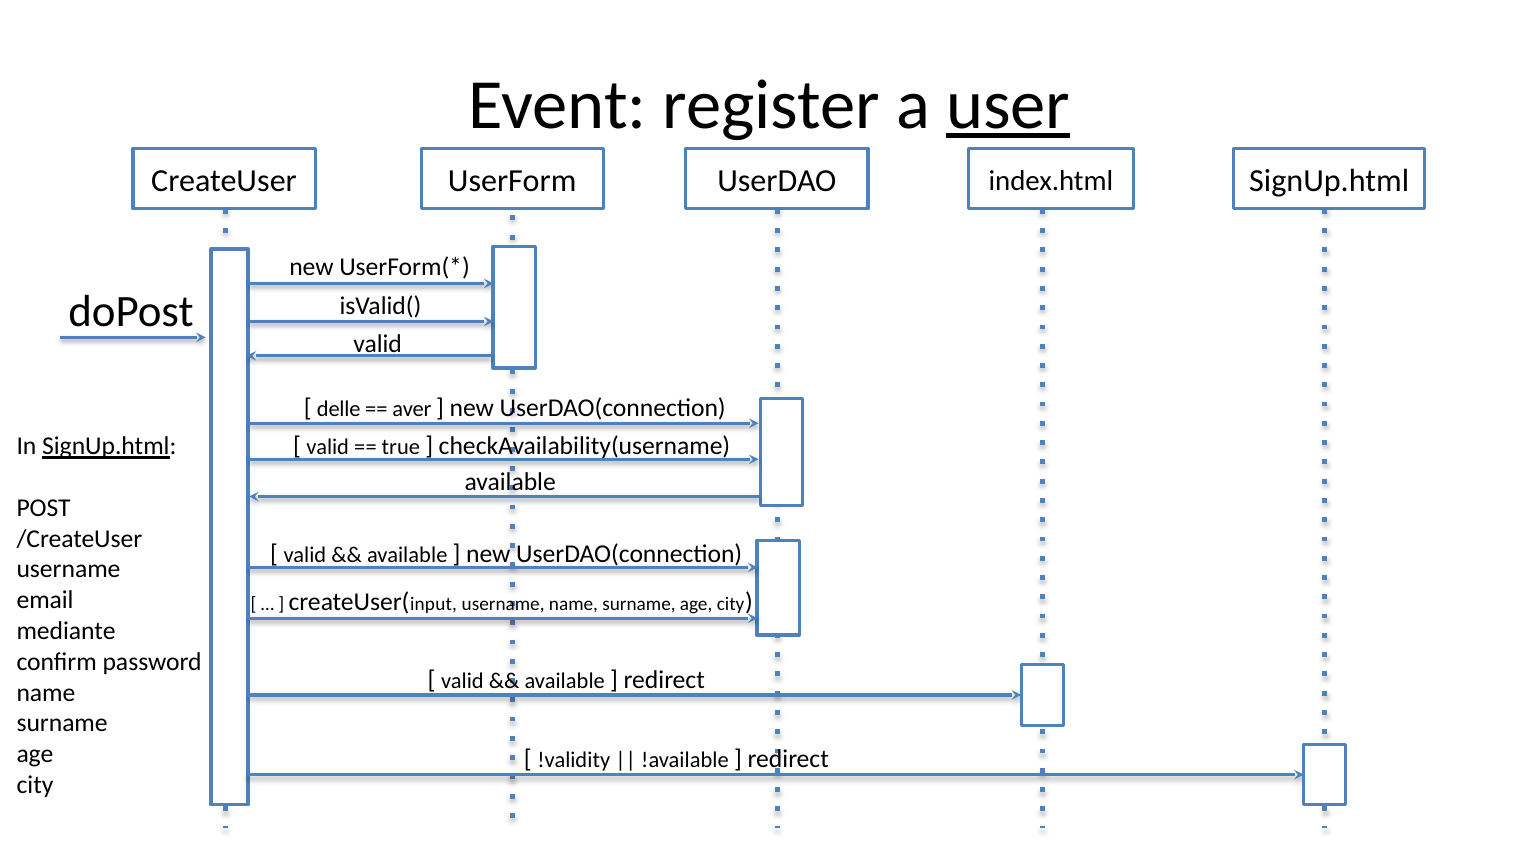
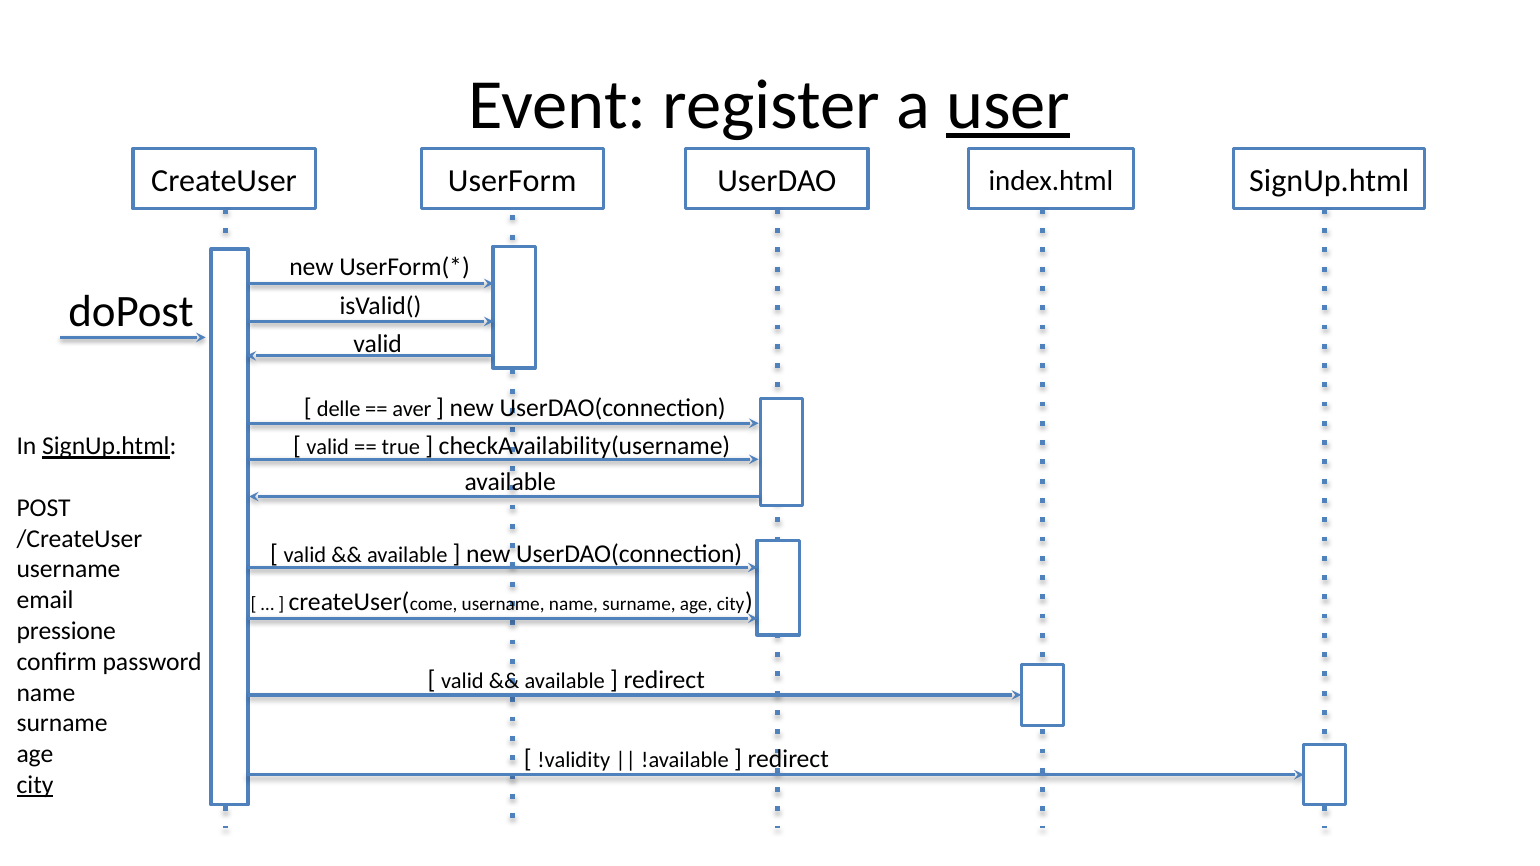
input: input -> come
mediante: mediante -> pressione
city at (35, 785) underline: none -> present
